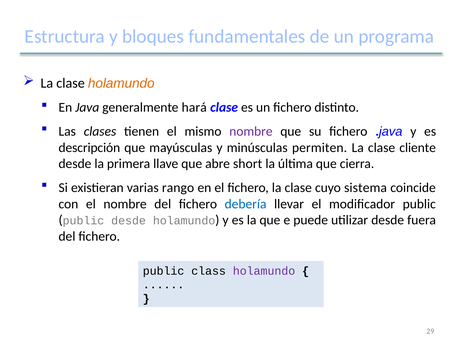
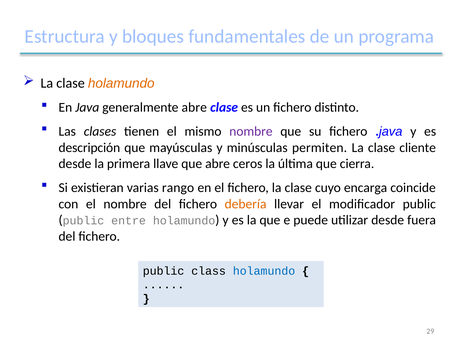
generalmente hará: hará -> abre
short: short -> ceros
sistema: sistema -> encarga
debería colour: blue -> orange
public desde: desde -> entre
holamundo at (264, 271) colour: purple -> blue
